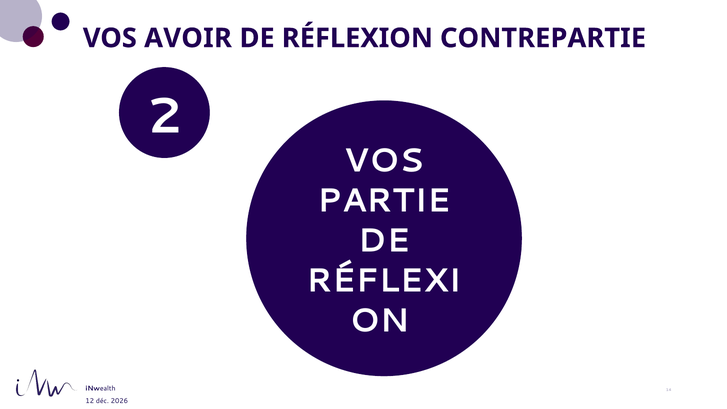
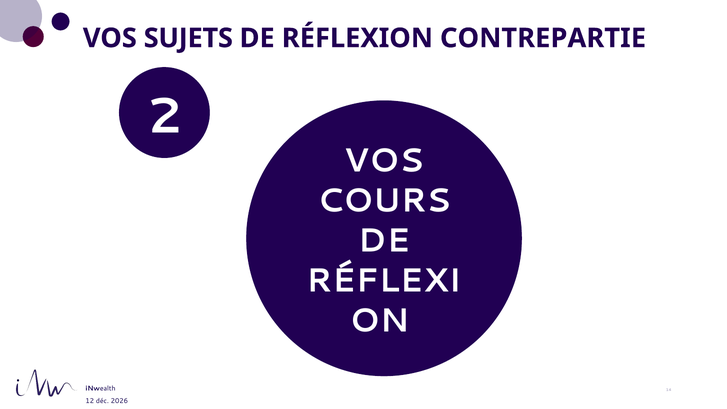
AVOIR: AVOIR -> SUJETS
PARTIE: PARTIE -> COURS
